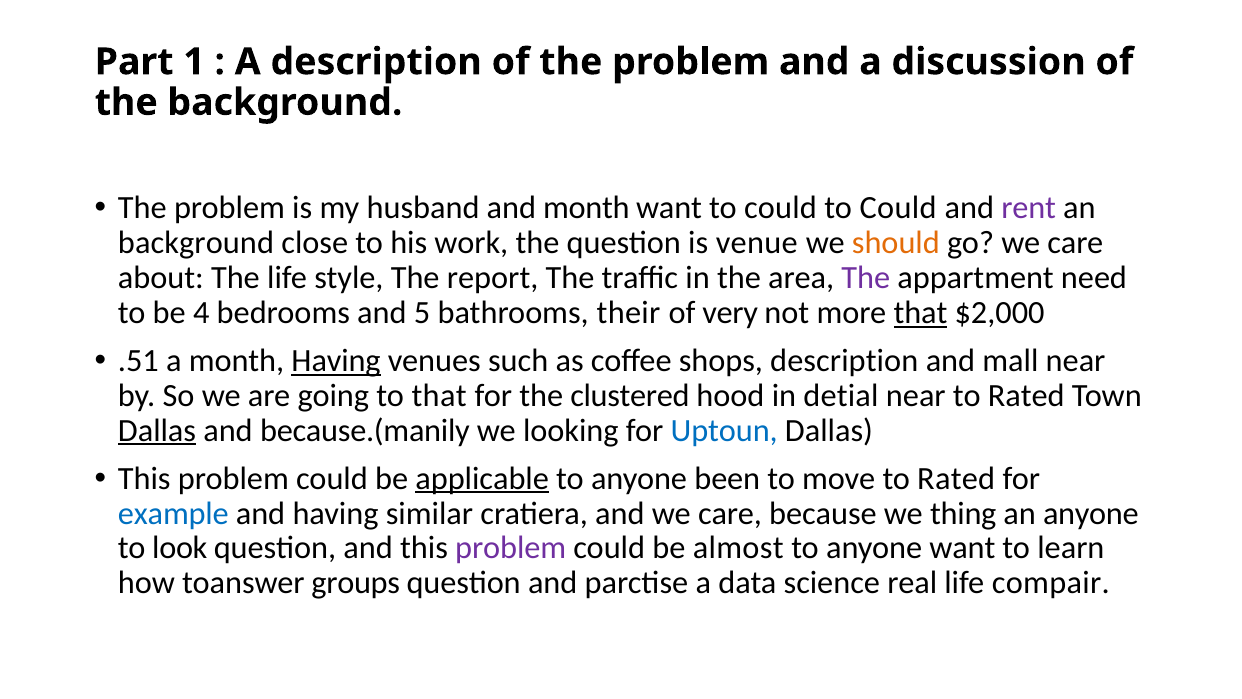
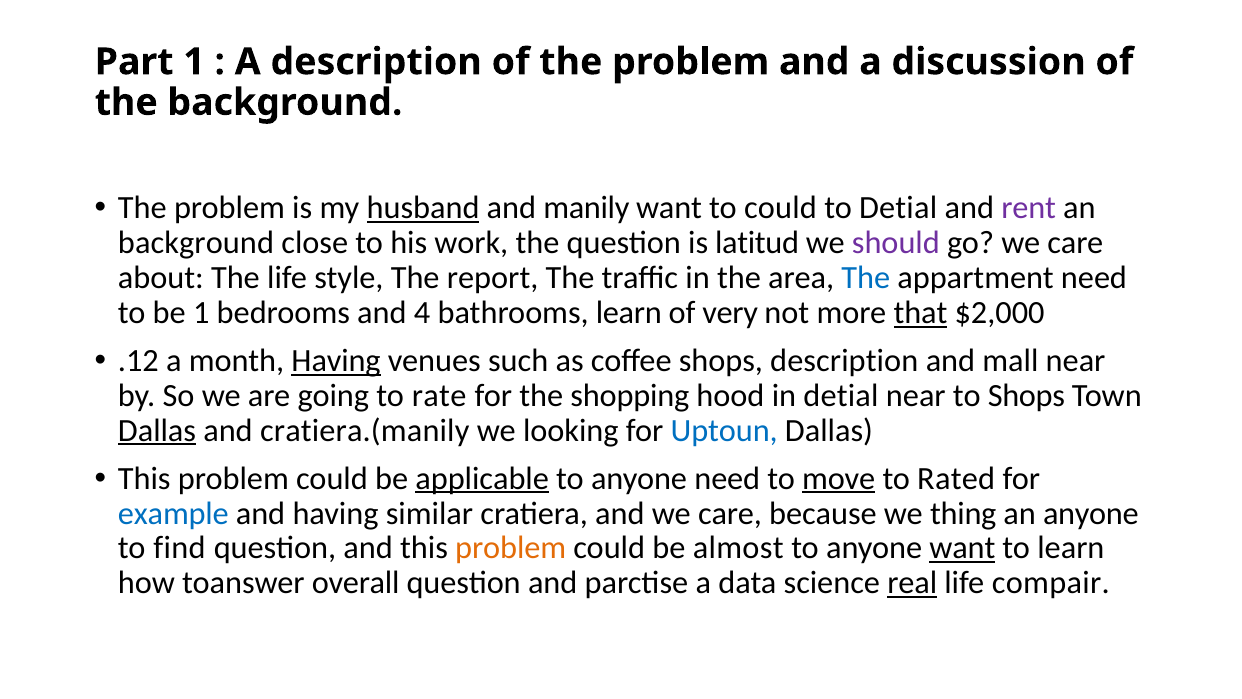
husband underline: none -> present
and month: month -> manily
Could at (898, 208): Could -> Detial
venue: venue -> latitud
should colour: orange -> purple
The at (866, 278) colour: purple -> blue
be 4: 4 -> 1
5: 5 -> 4
bathrooms their: their -> learn
.51: .51 -> .12
to that: that -> rate
clustered: clustered -> shopping
near to Rated: Rated -> Shops
because.(manily: because.(manily -> cratiera.(manily
anyone been: been -> need
move underline: none -> present
look: look -> find
problem at (511, 548) colour: purple -> orange
want at (962, 548) underline: none -> present
groups: groups -> overall
real underline: none -> present
